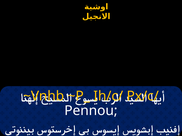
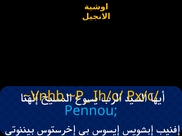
Pennou colour: white -> light blue
